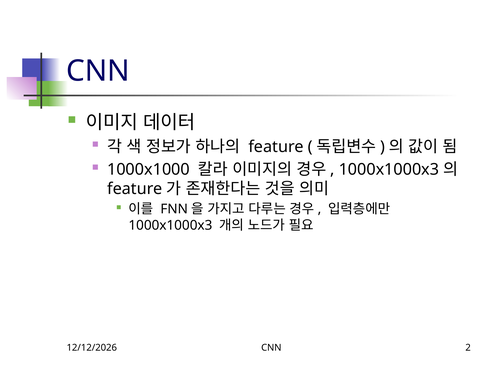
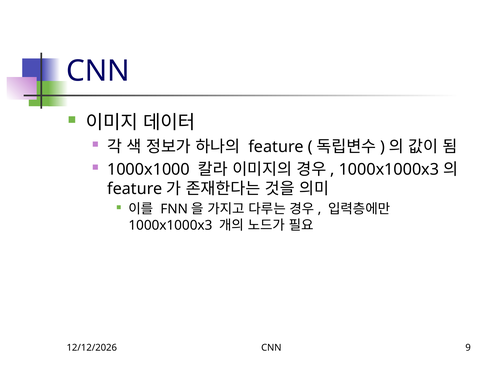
2: 2 -> 9
